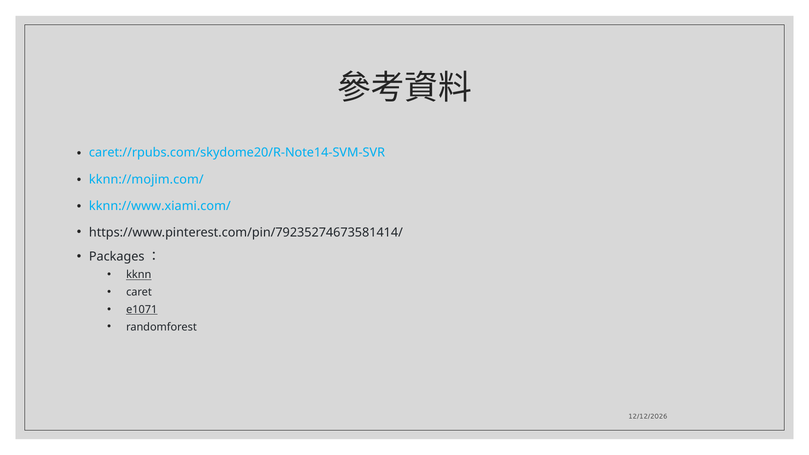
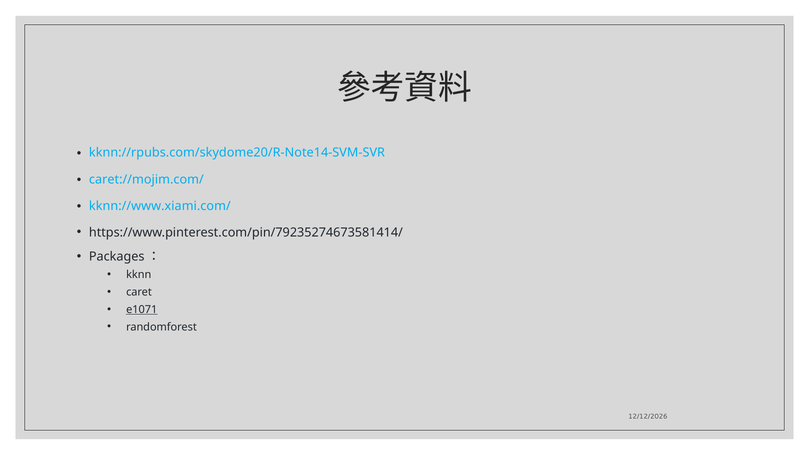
caret://rpubs.com/skydome20/R-Note14-SVM-SVR: caret://rpubs.com/skydome20/R-Note14-SVM-SVR -> kknn://rpubs.com/skydome20/R-Note14-SVM-SVR
kknn://mojim.com/: kknn://mojim.com/ -> caret://mojim.com/
kknn underline: present -> none
